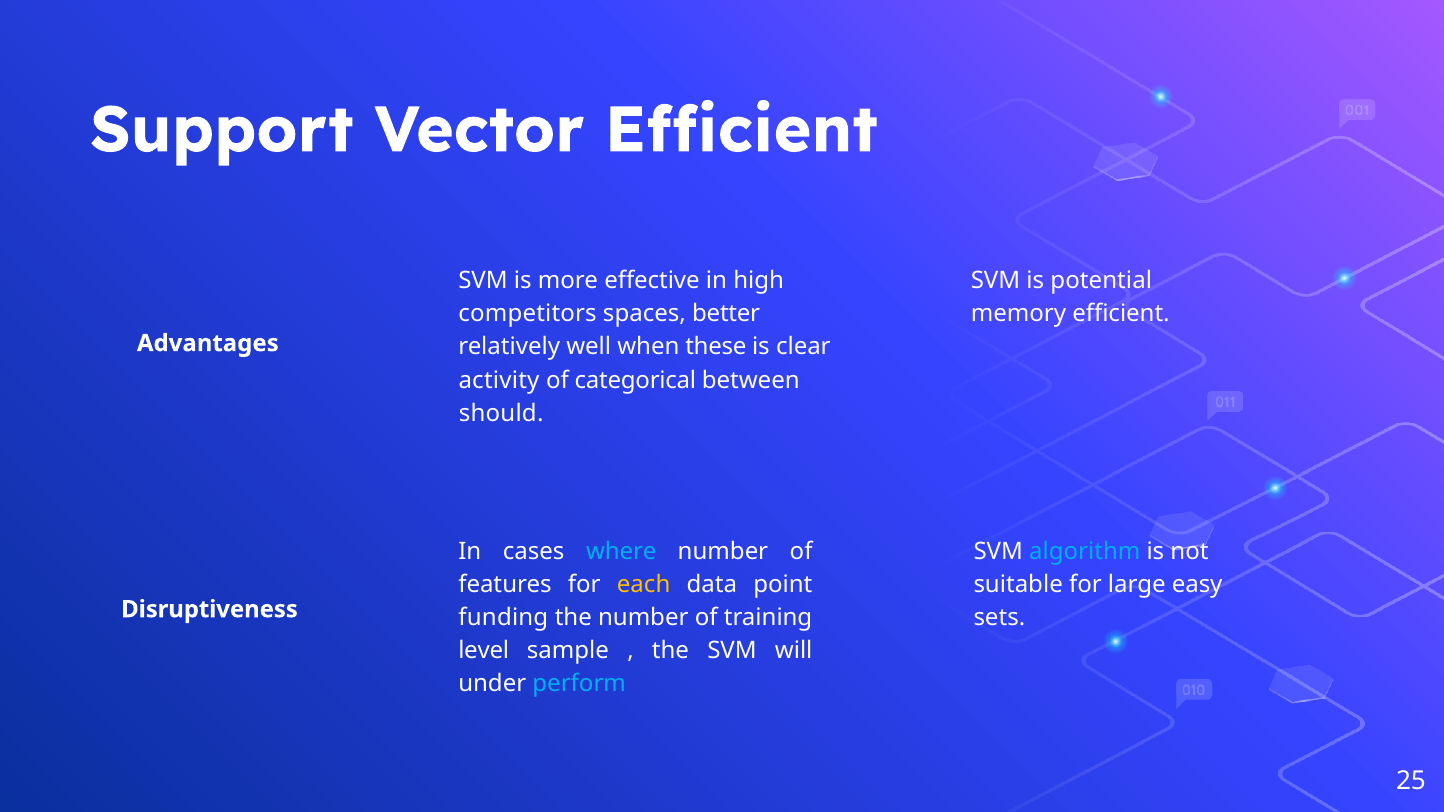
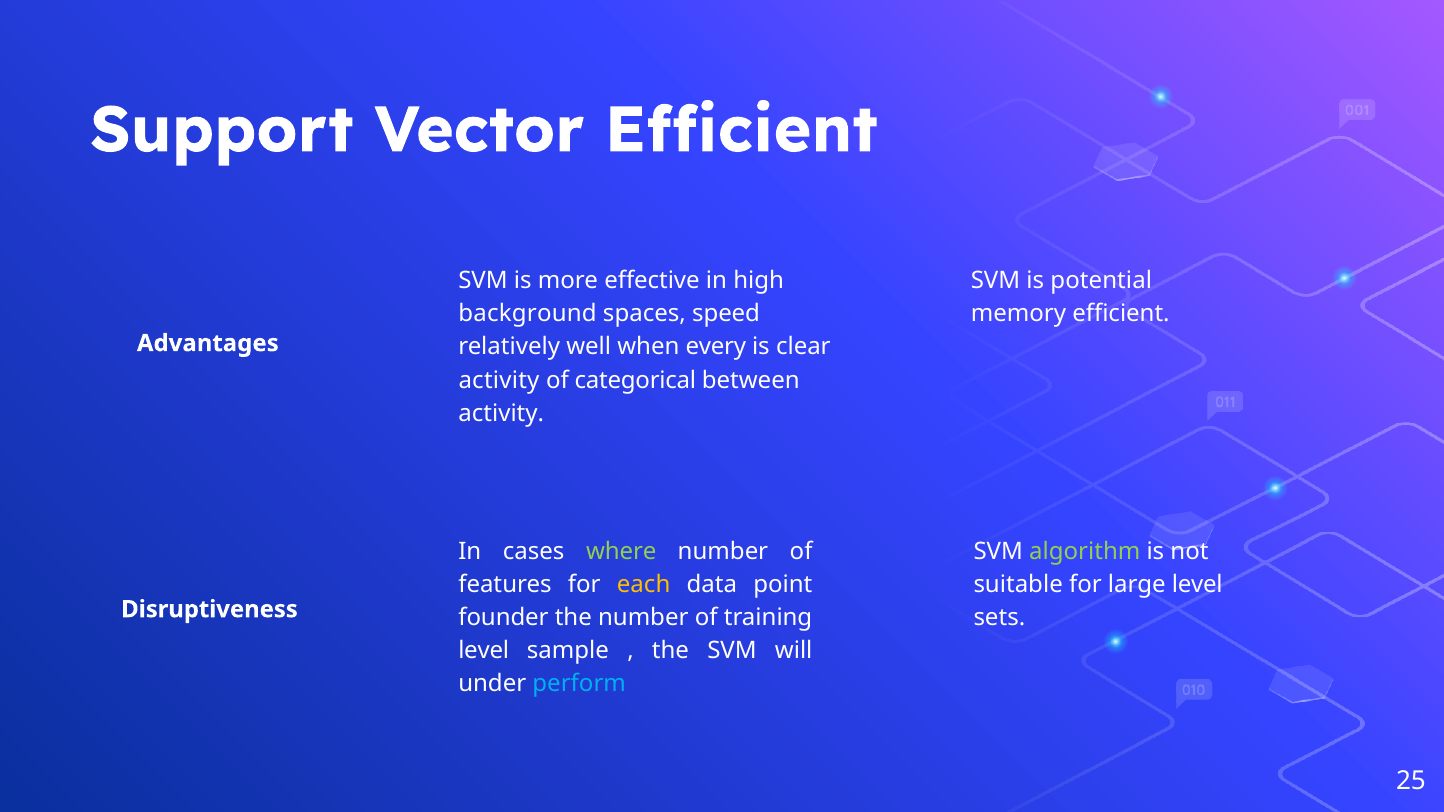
competitors: competitors -> background
better: better -> speed
these: these -> every
should at (501, 413): should -> activity
where colour: light blue -> light green
algorithm colour: light blue -> light green
large easy: easy -> level
funding: funding -> founder
